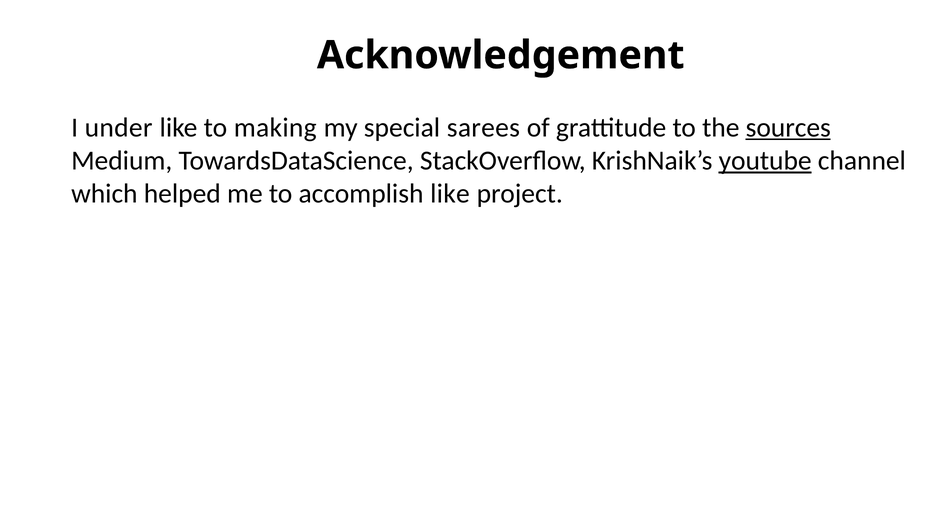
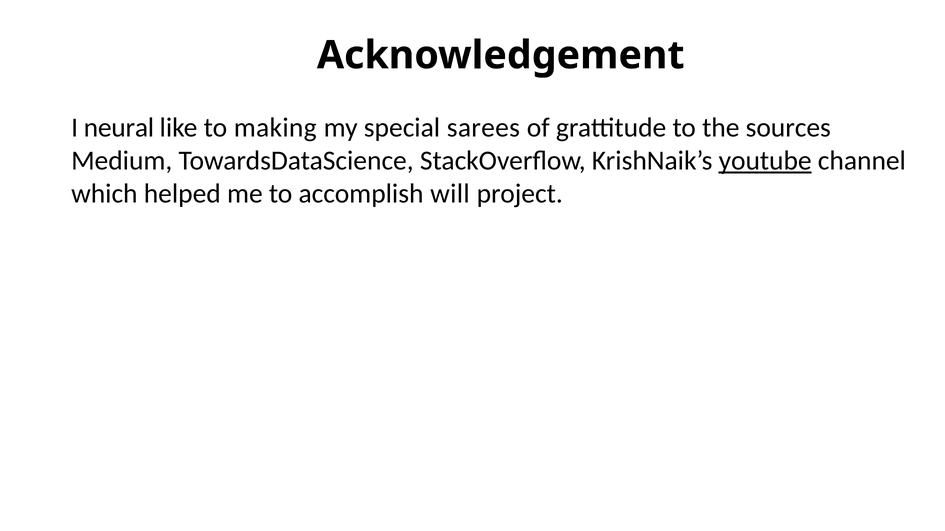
under: under -> neural
sources underline: present -> none
accomplish like: like -> will
